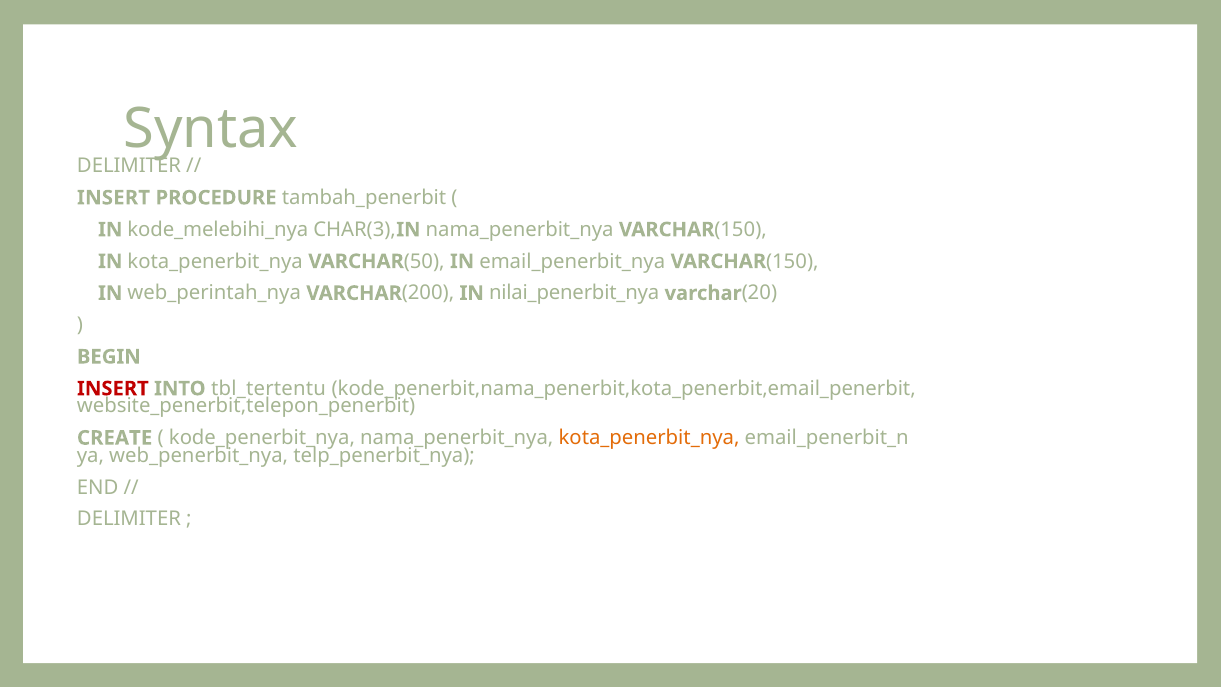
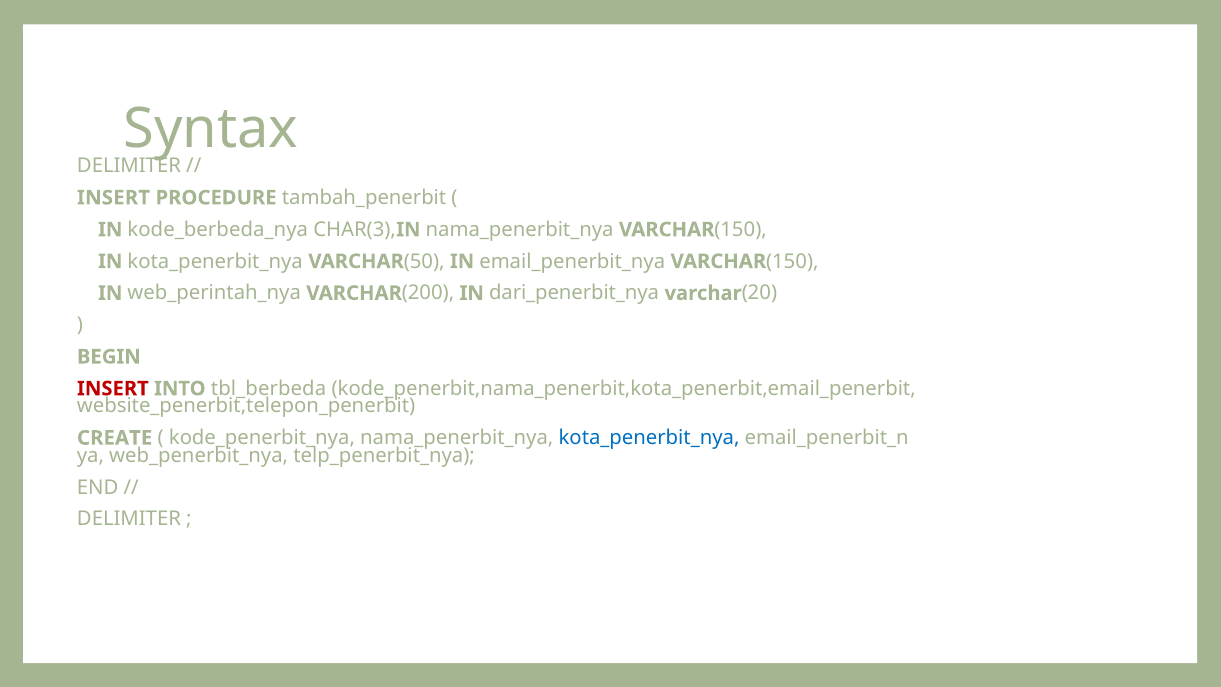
kode_melebihi_nya: kode_melebihi_nya -> kode_berbeda_nya
nilai_penerbit_nya: nilai_penerbit_nya -> dari_penerbit_nya
tbl_tertentu: tbl_tertentu -> tbl_berbeda
kota_penerbit_nya at (649, 438) colour: orange -> blue
